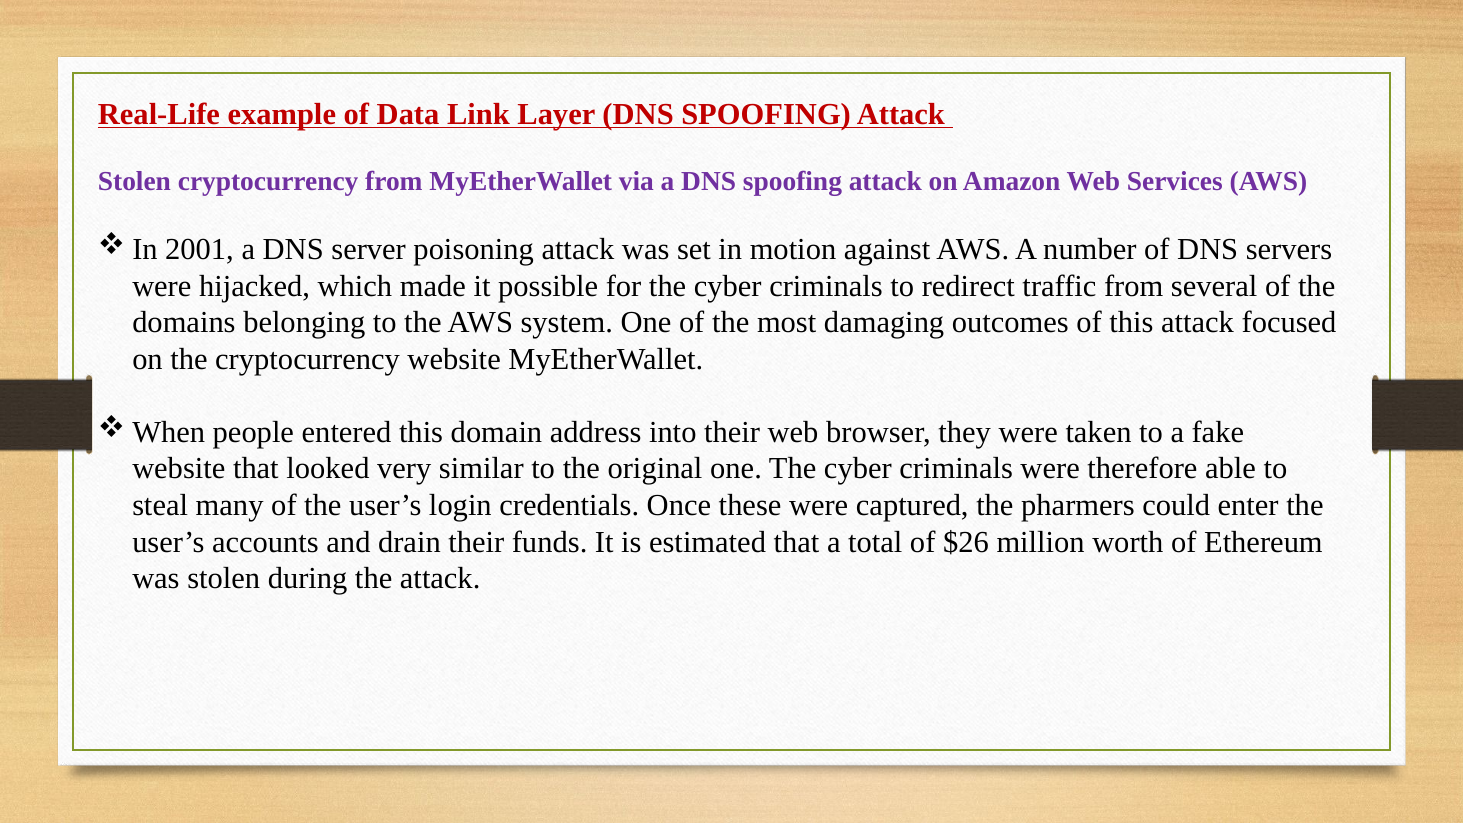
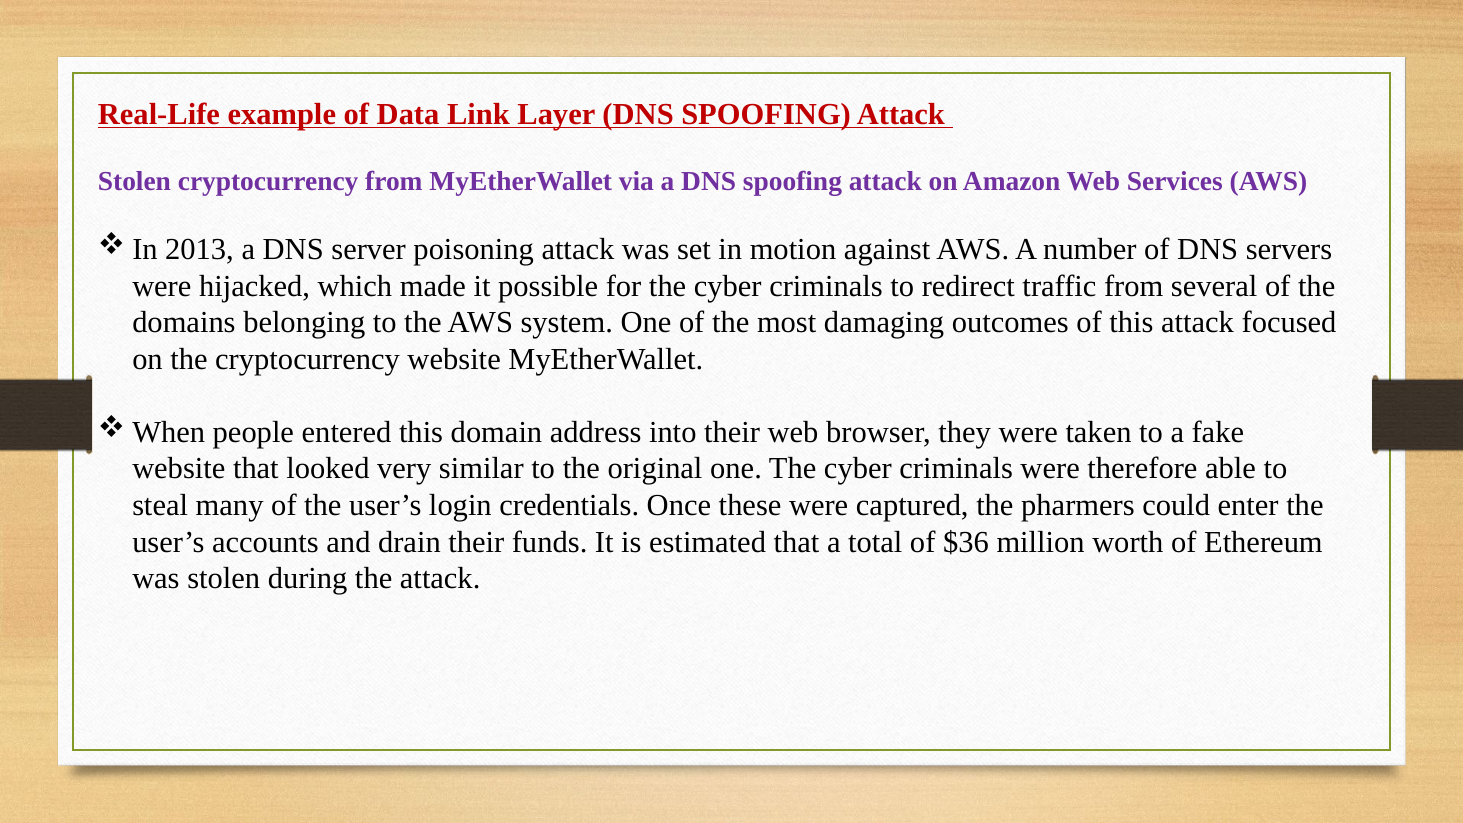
2001: 2001 -> 2013
$26: $26 -> $36
